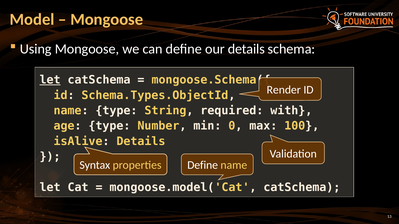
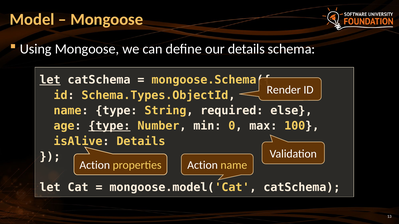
with: with -> else
type at (109, 126) underline: none -> present
Syntax at (95, 166): Syntax -> Action
Define at (203, 166): Define -> Action
